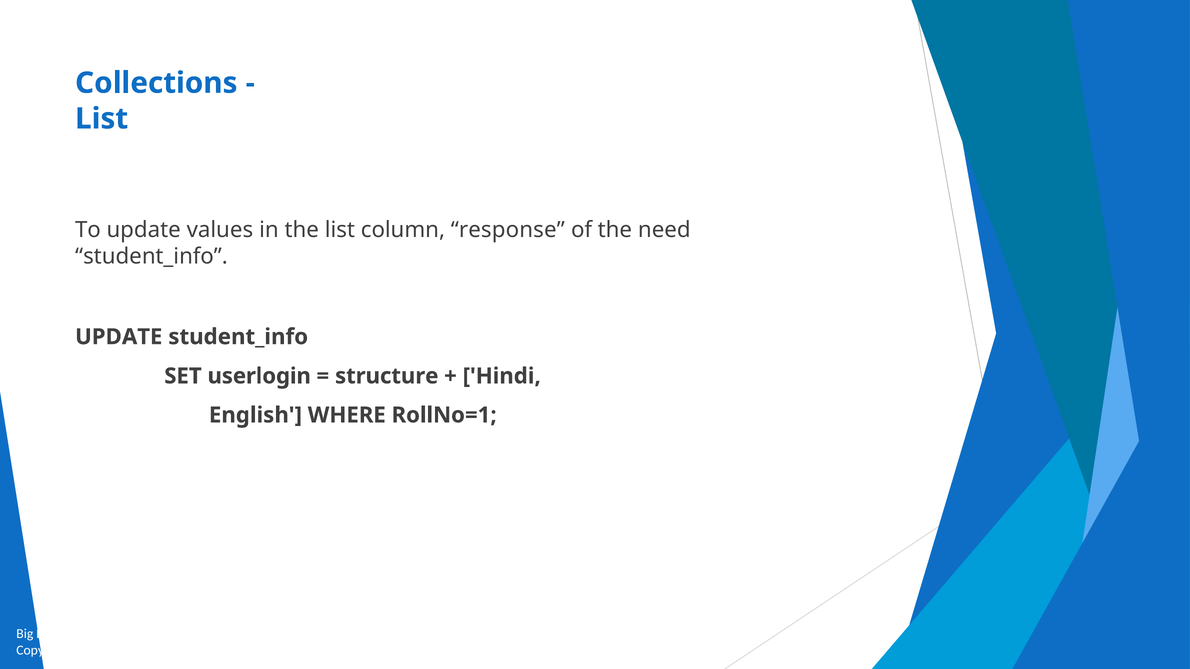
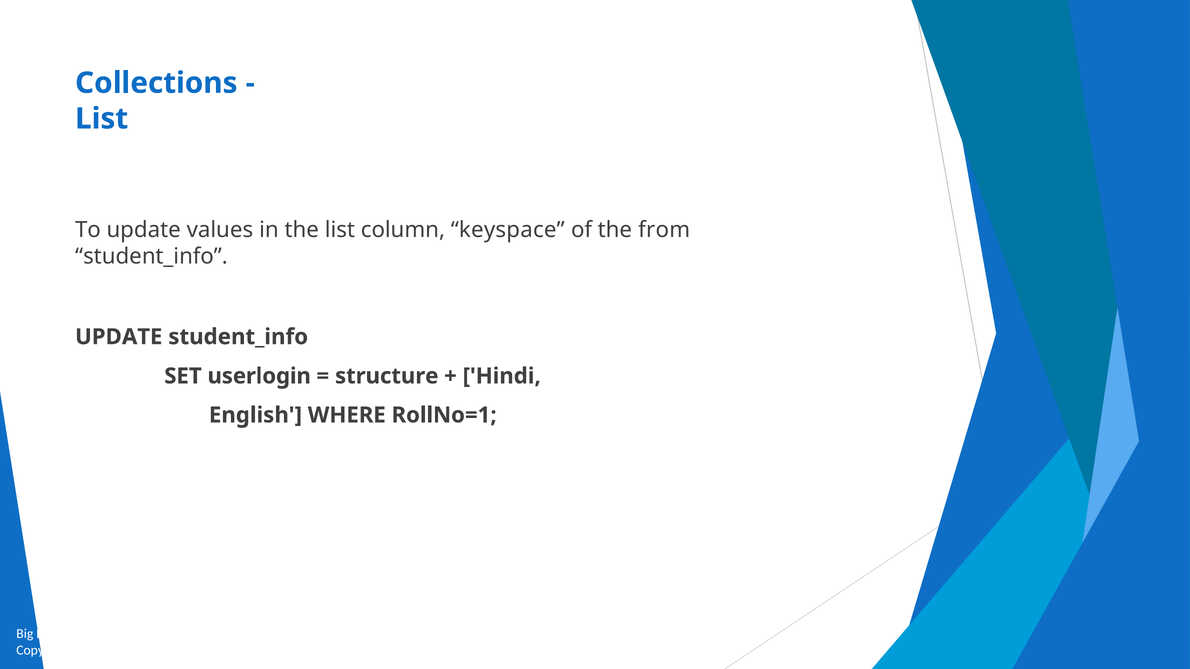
response: response -> keyspace
need: need -> from
